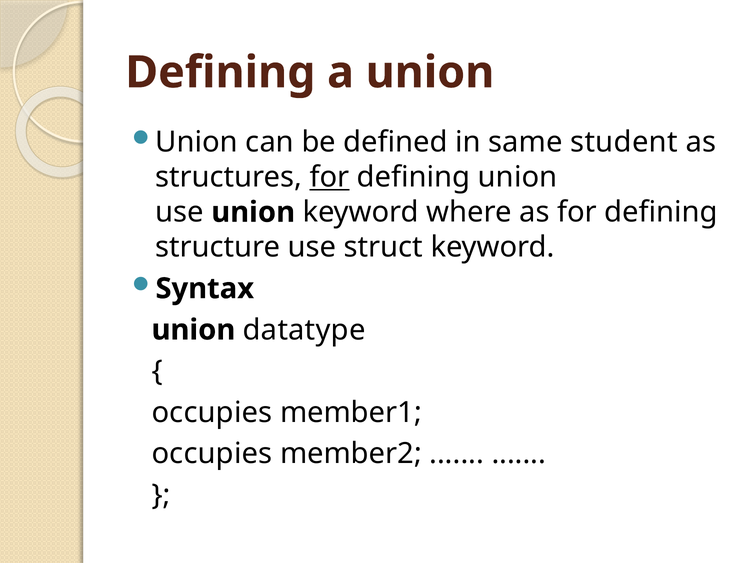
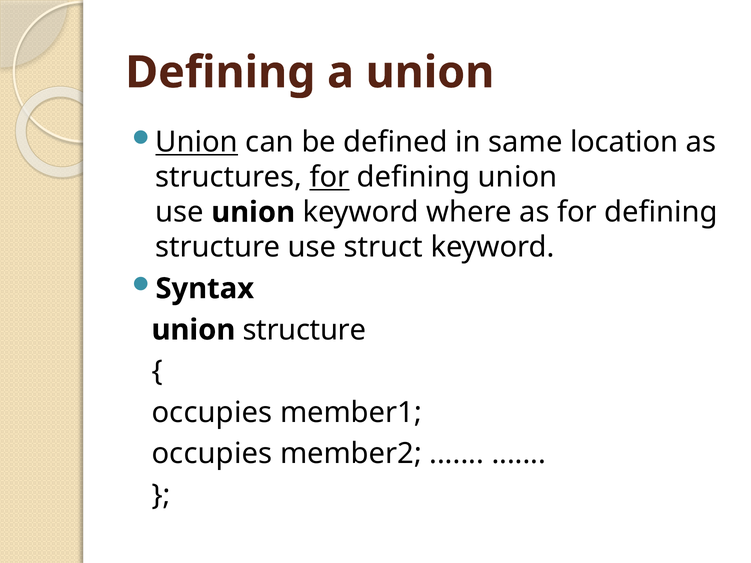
Union at (197, 142) underline: none -> present
student: student -> location
union datatype: datatype -> structure
